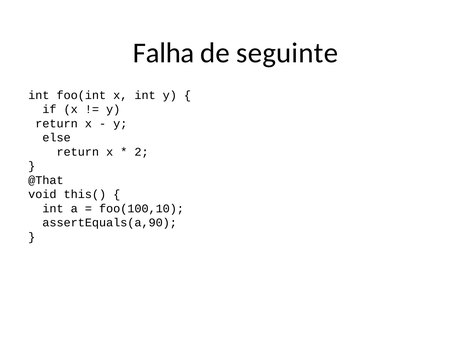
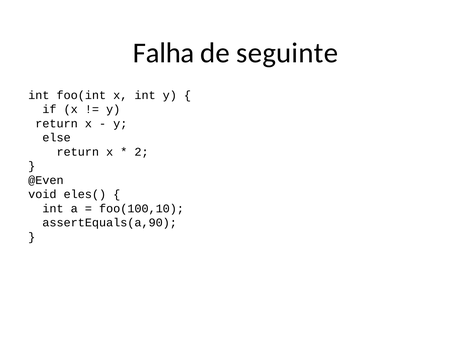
@That: @That -> @Even
this(: this( -> eles(
